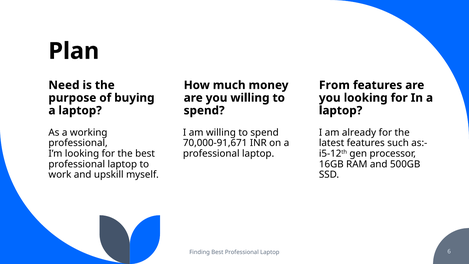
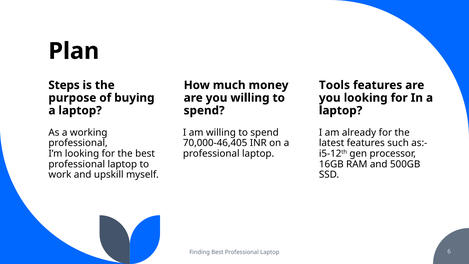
Need: Need -> Steps
From: From -> Tools
70,000-91,671: 70,000-91,671 -> 70,000-46,405
